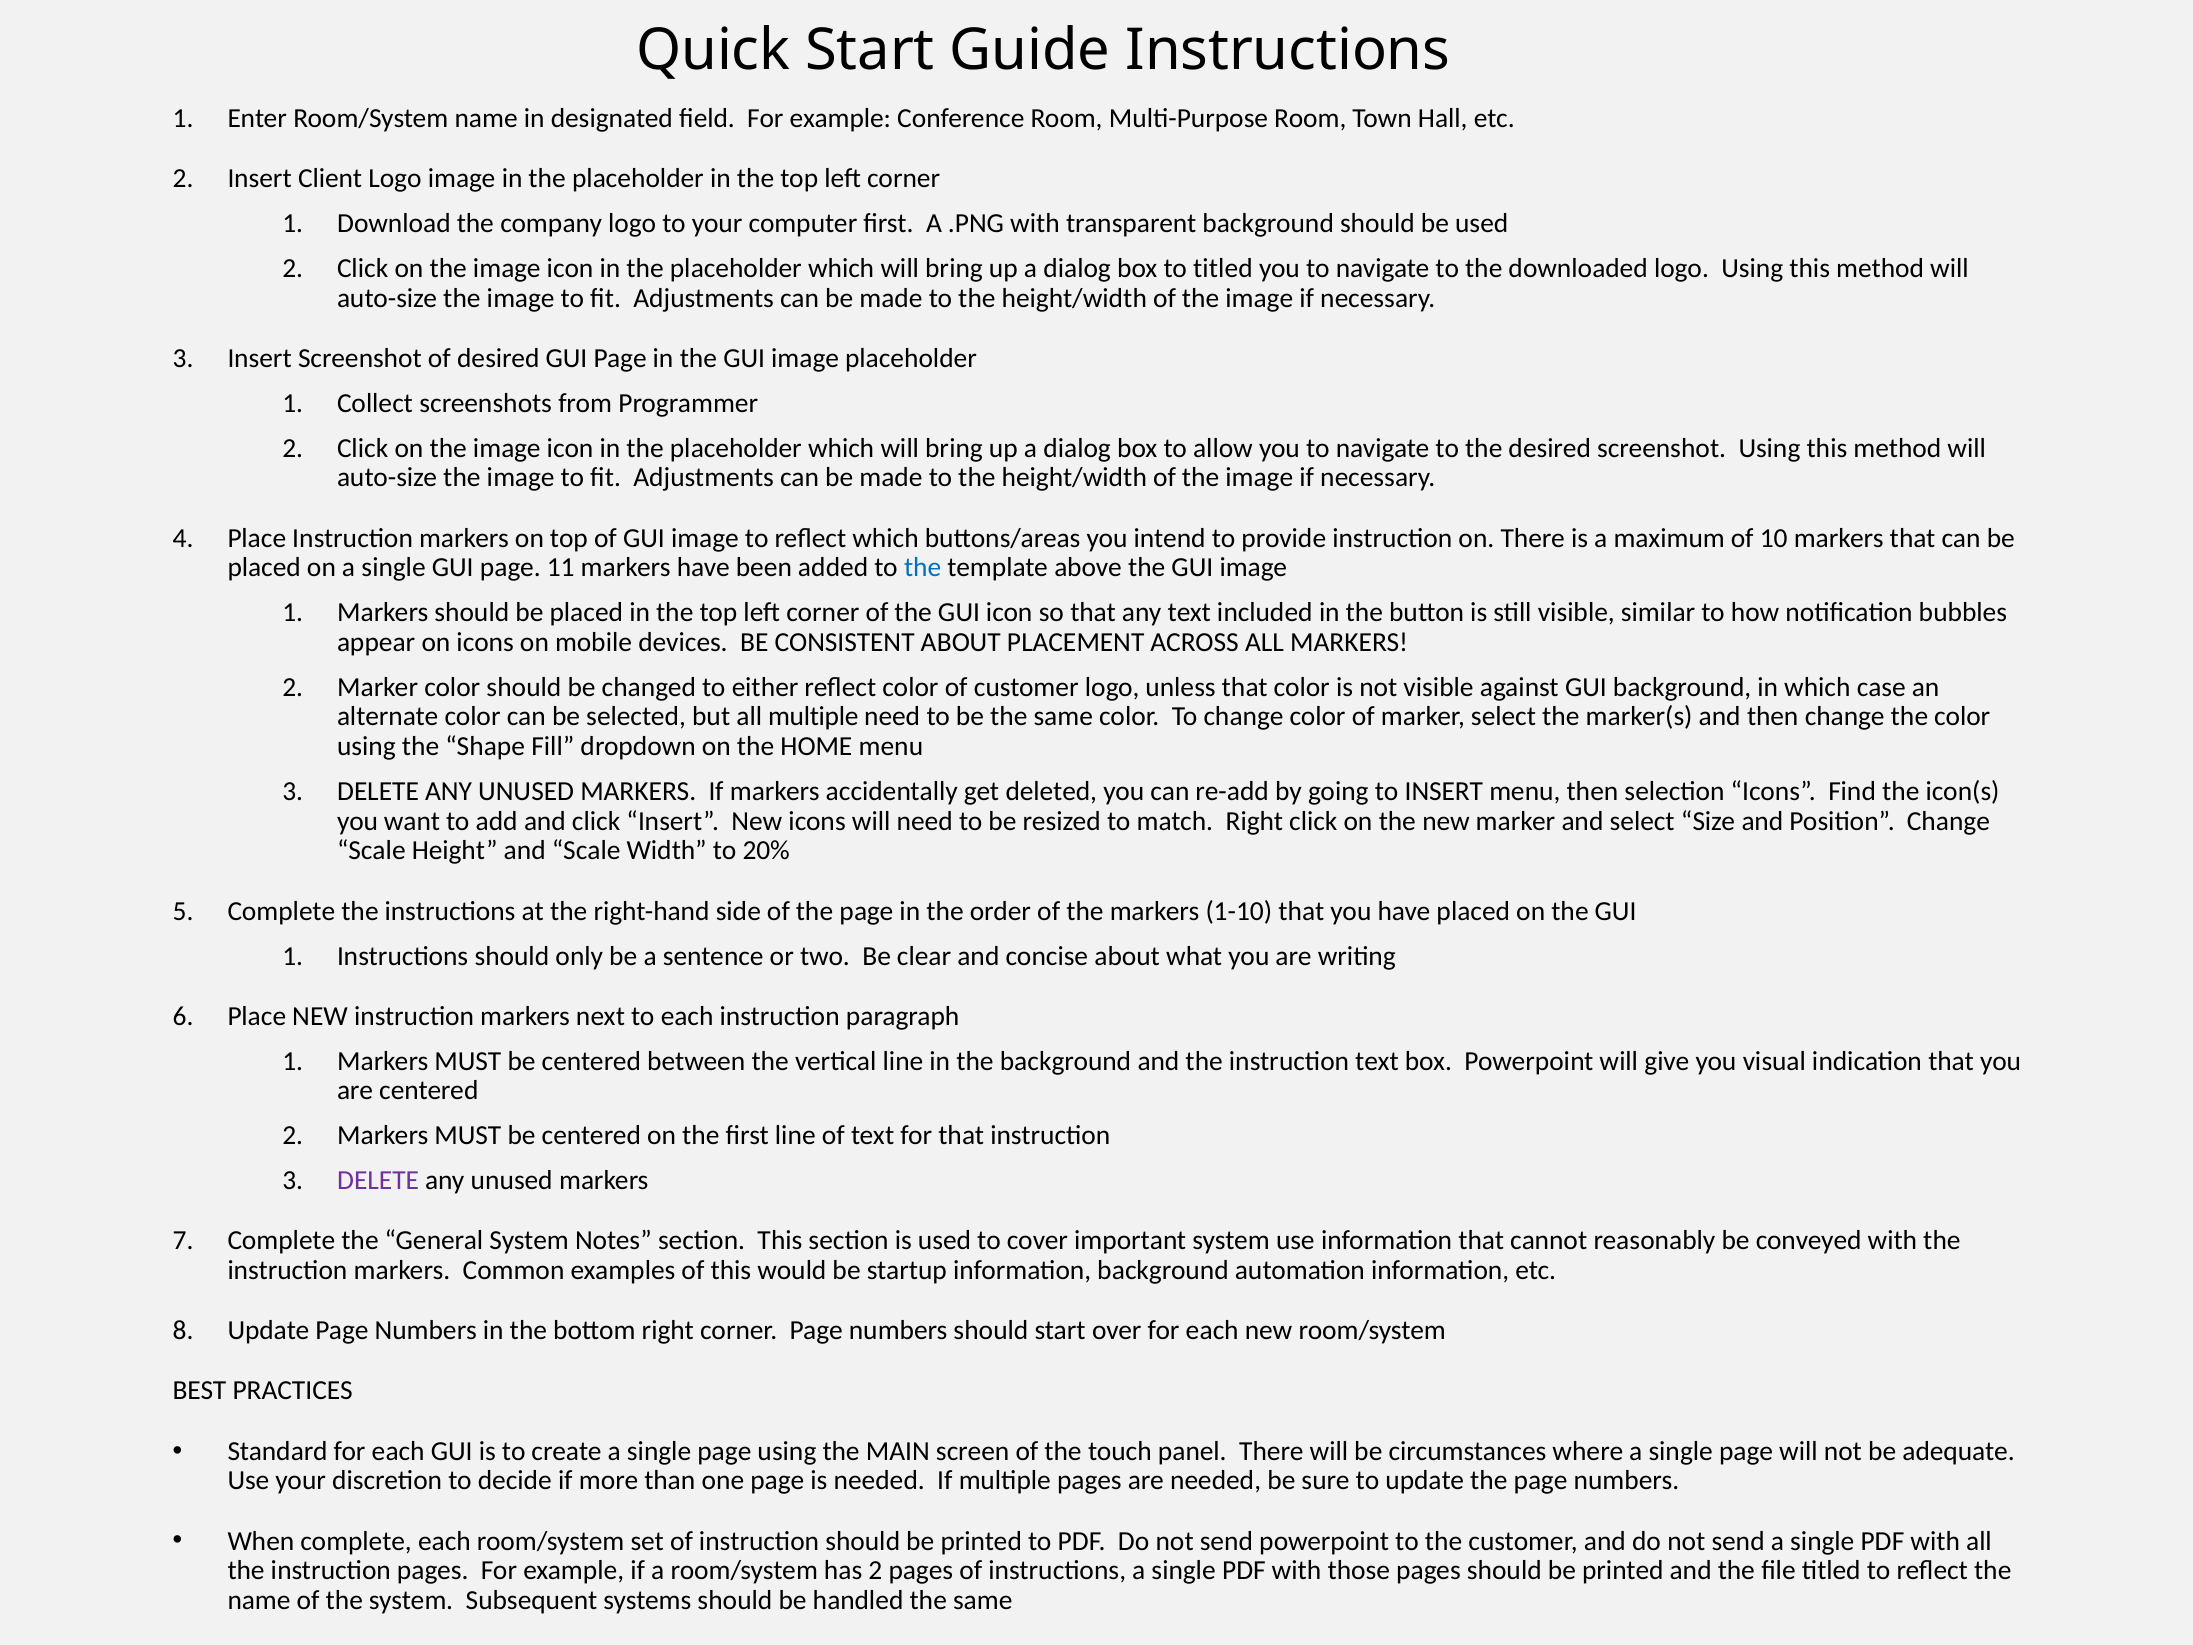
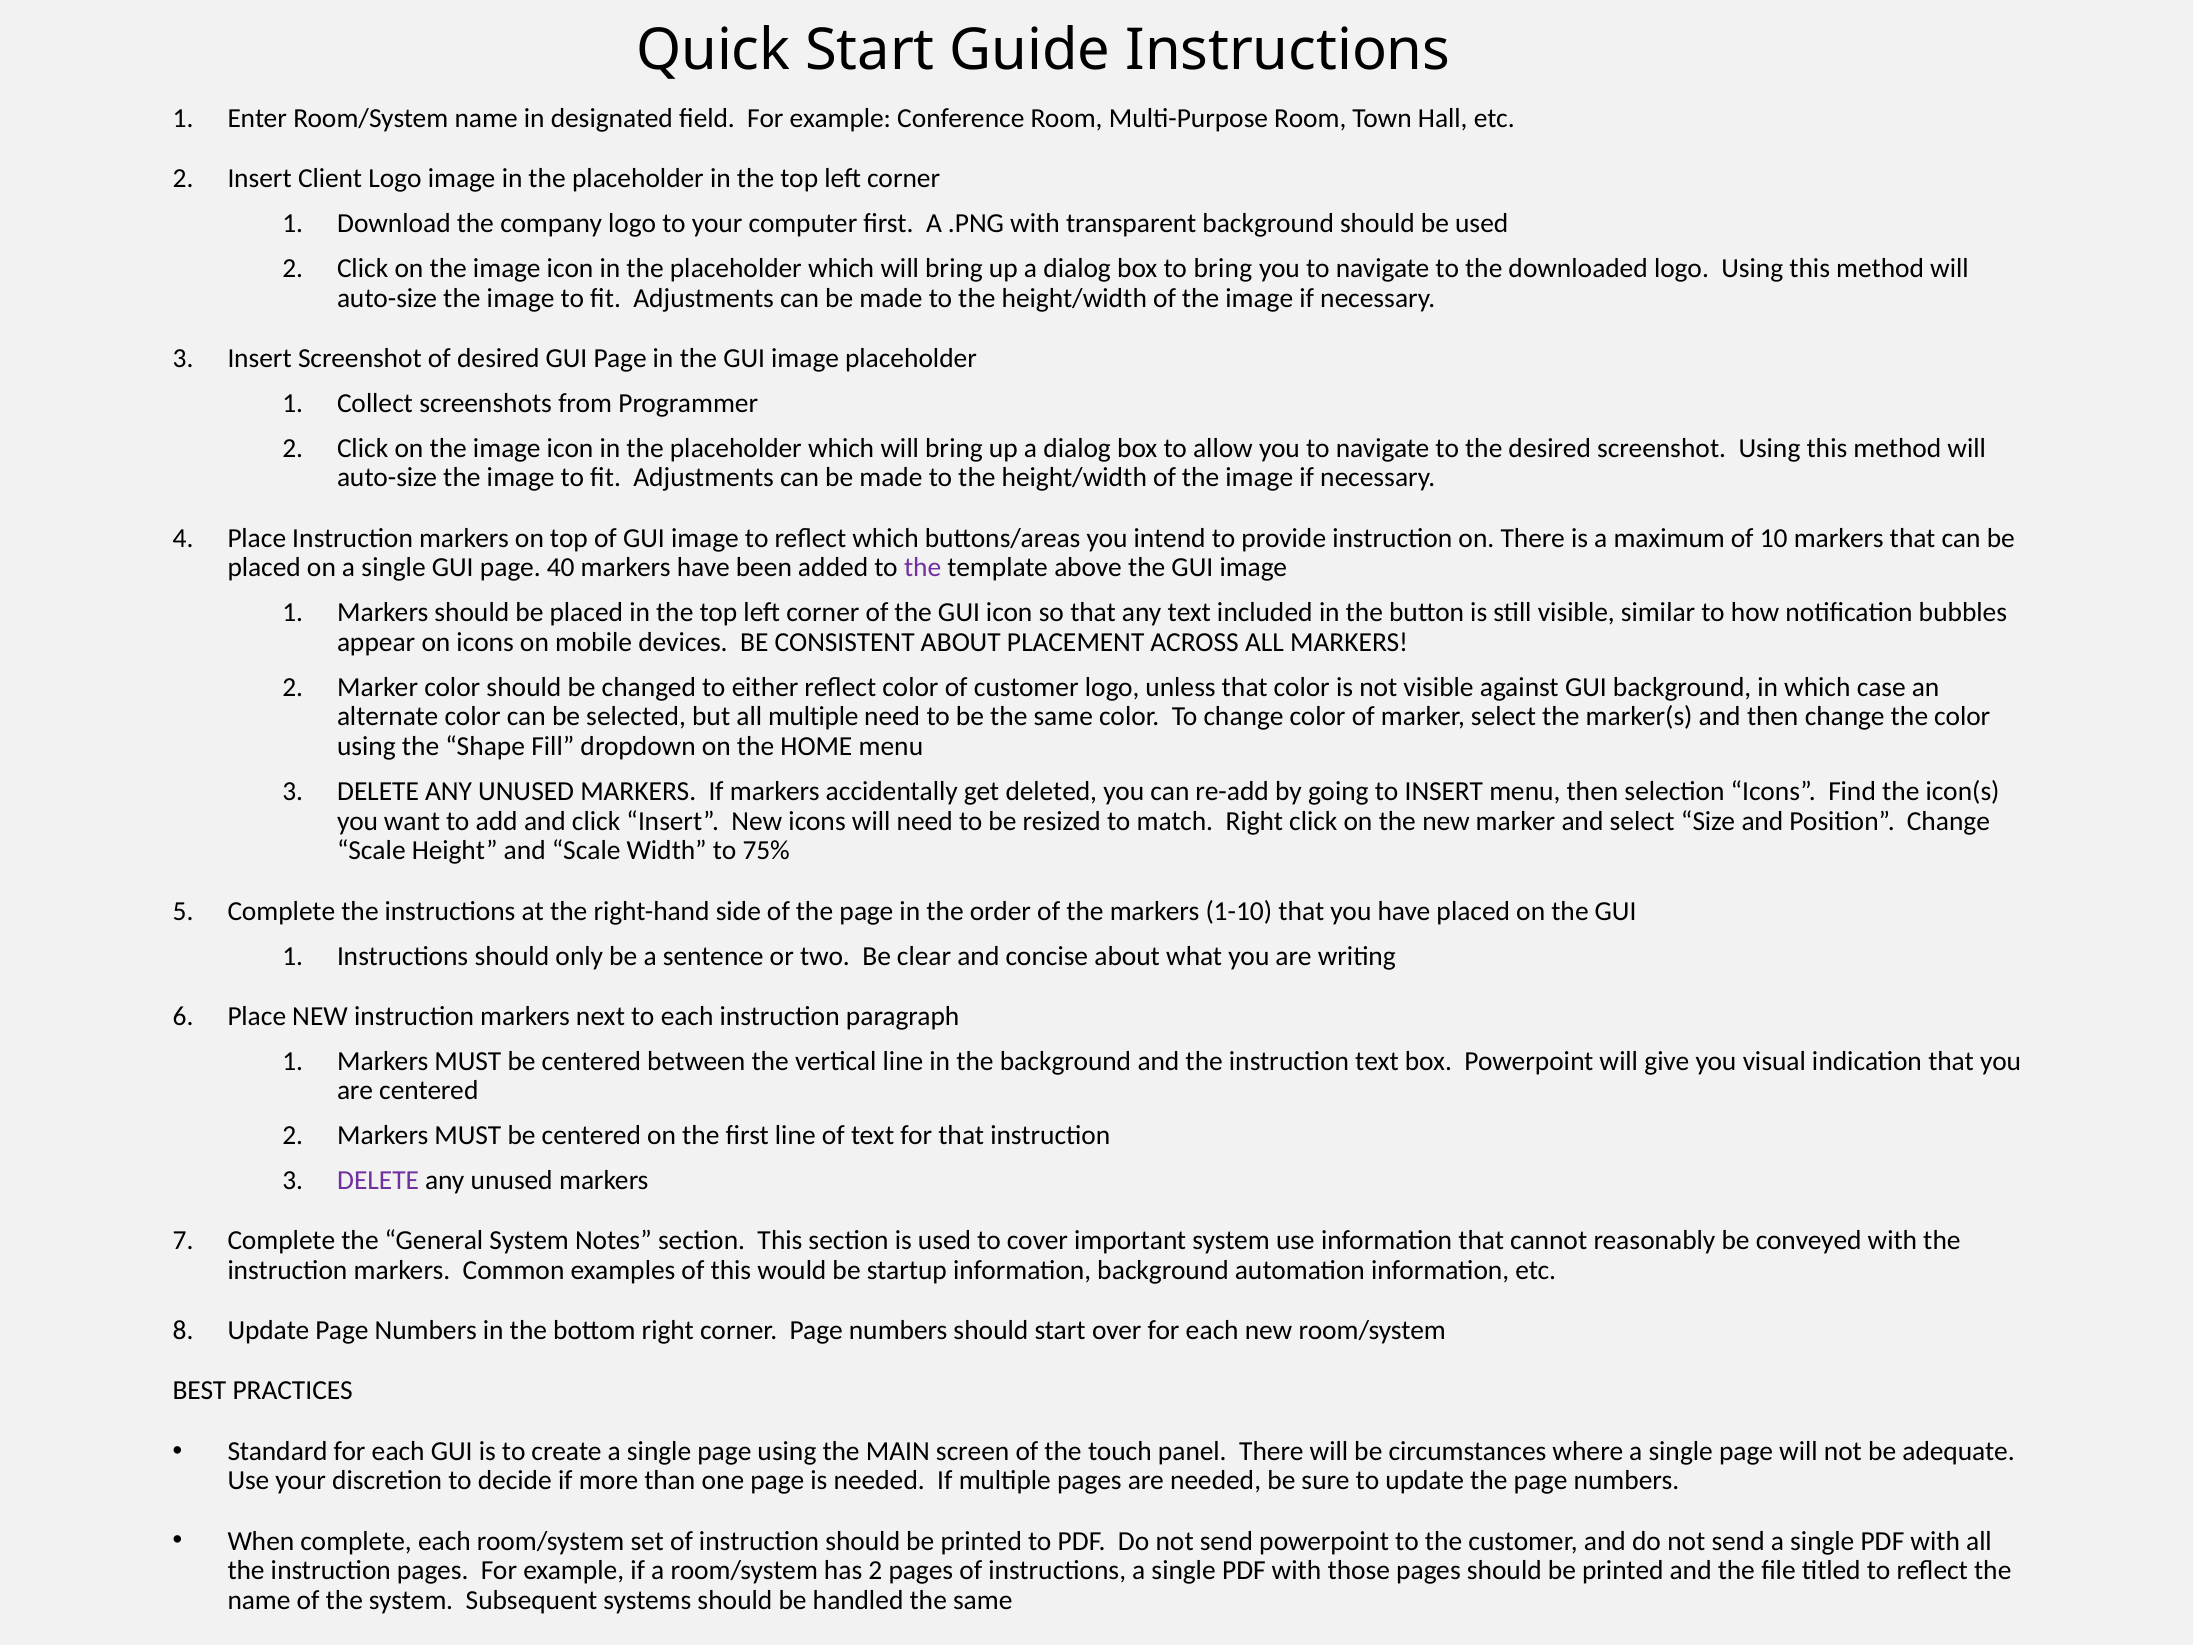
to titled: titled -> bring
11: 11 -> 40
the at (923, 568) colour: blue -> purple
20%: 20% -> 75%
